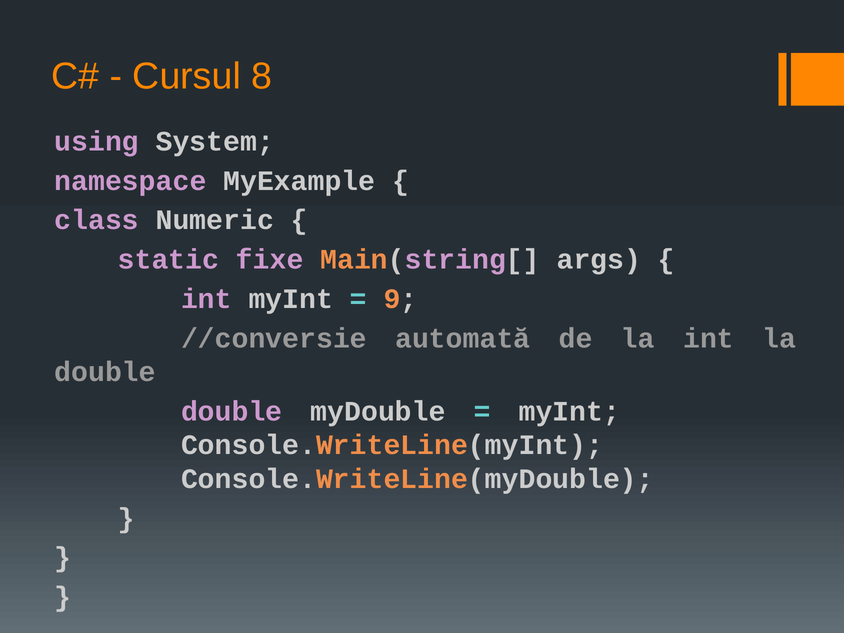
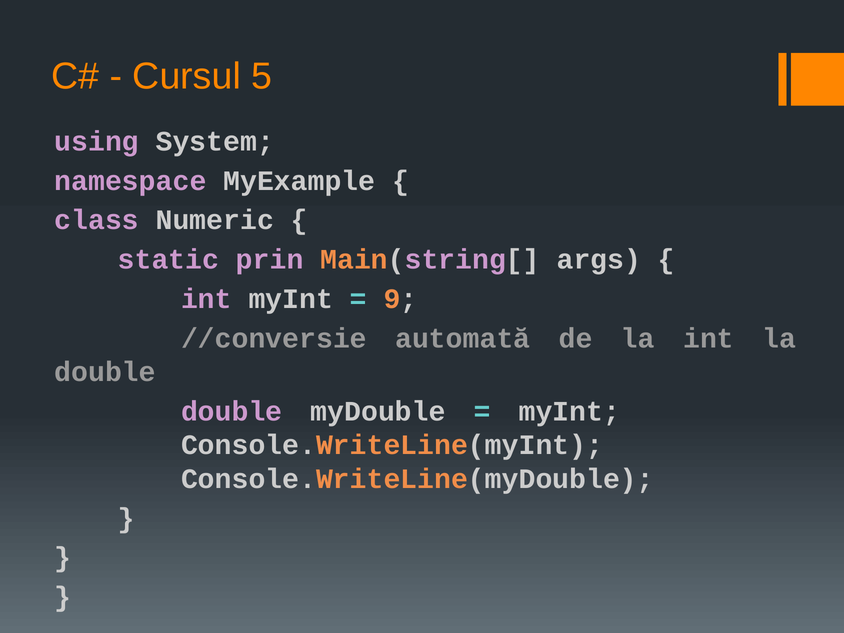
8: 8 -> 5
fixe: fixe -> prin
